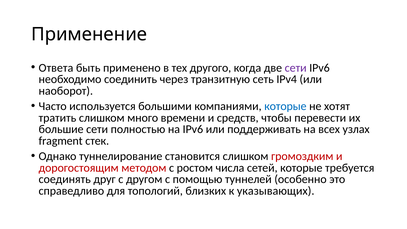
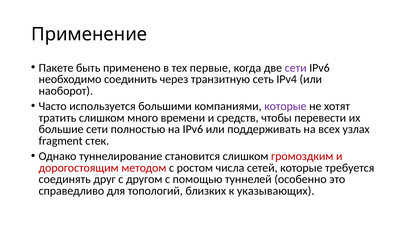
Ответа: Ответа -> Пакете
другого: другого -> первые
которые at (285, 106) colour: blue -> purple
